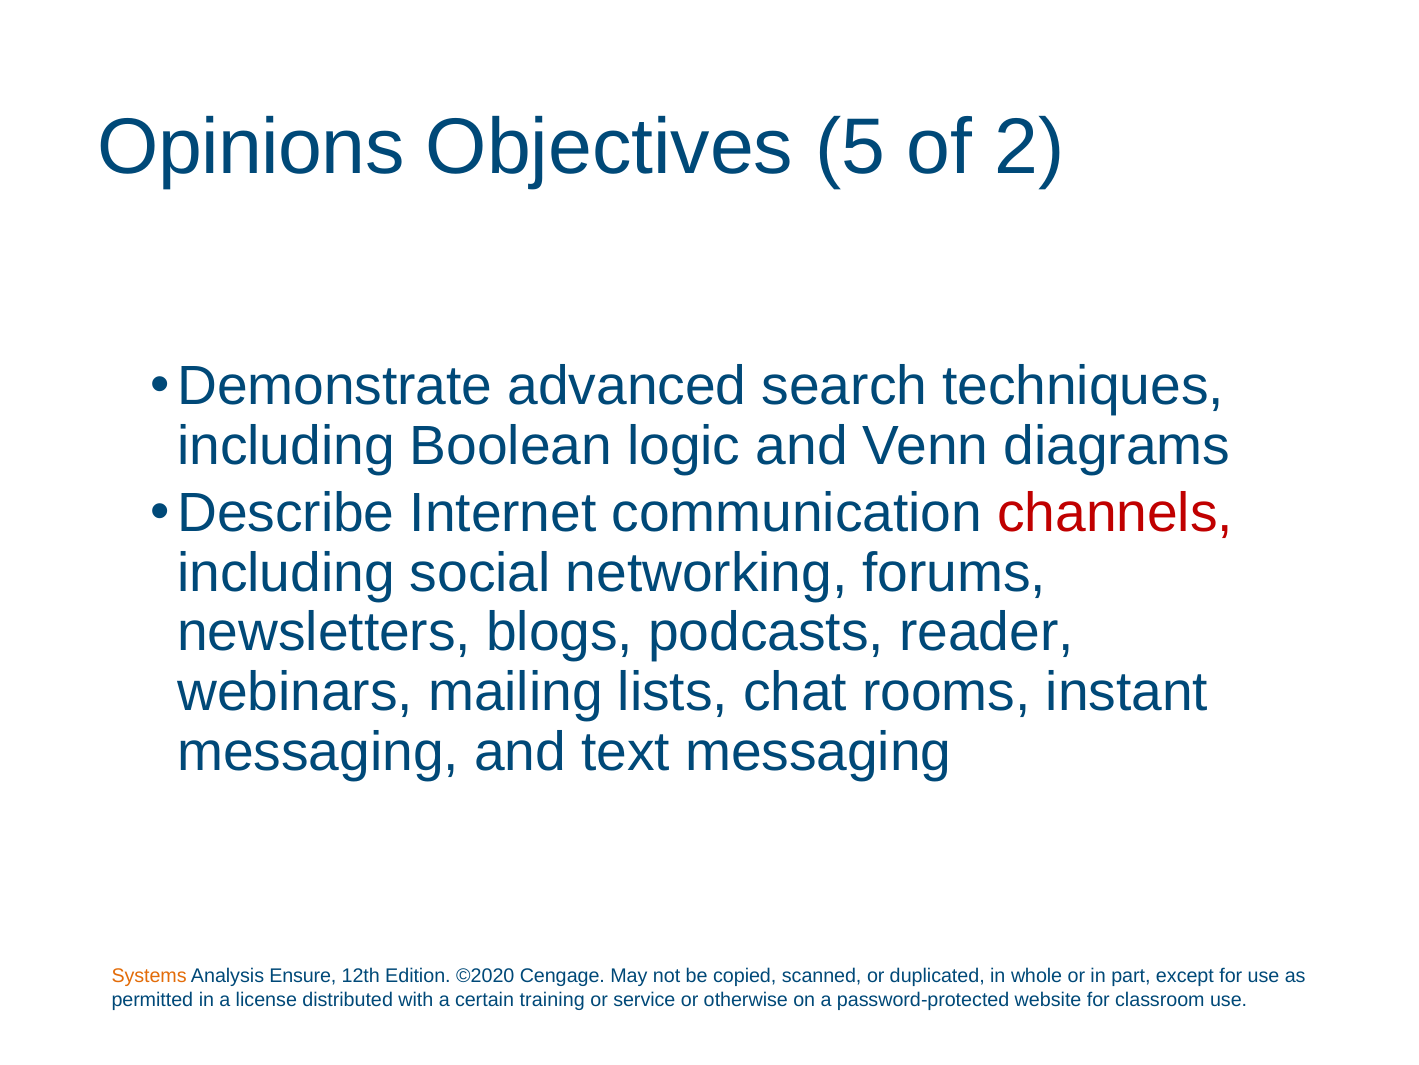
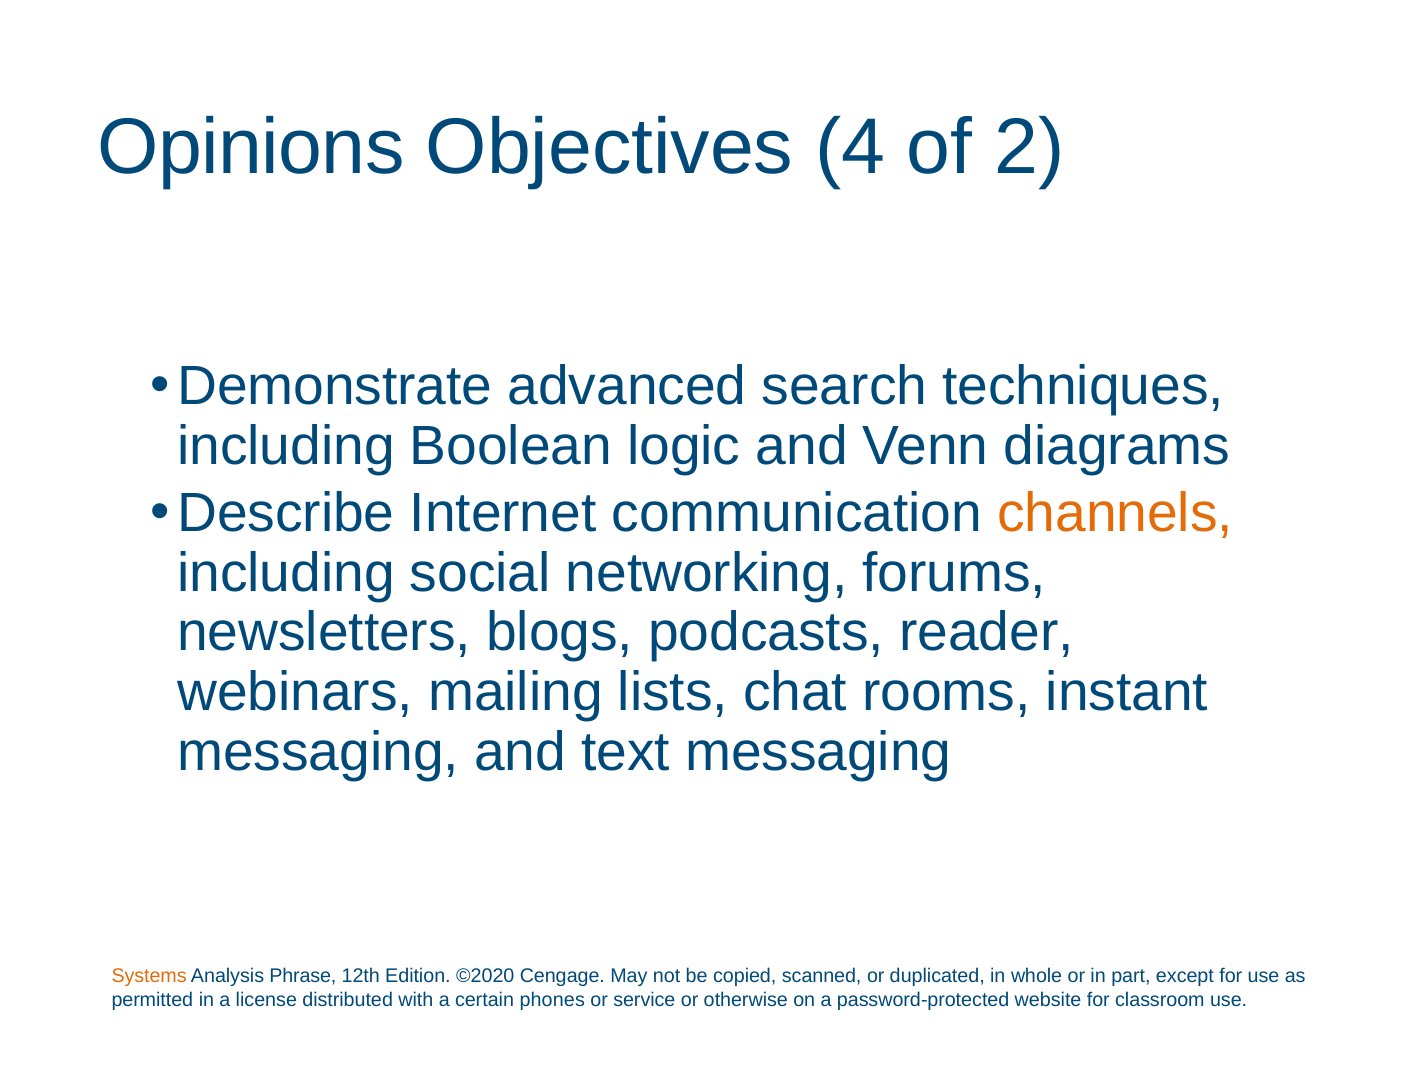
5: 5 -> 4
channels colour: red -> orange
Ensure: Ensure -> Phrase
training: training -> phones
